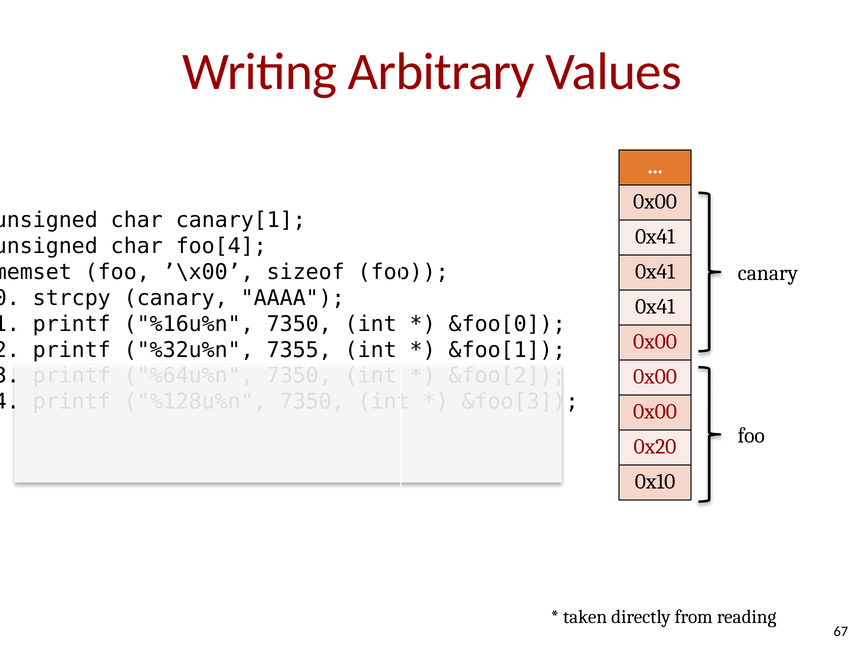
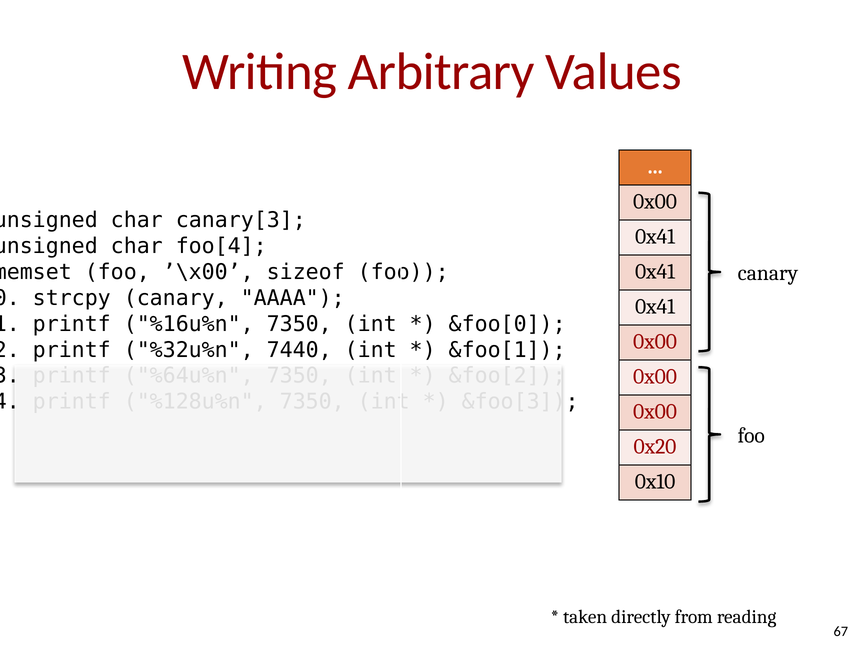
canary[1: canary[1 -> canary[3
7355: 7355 -> 7440
